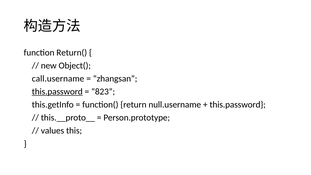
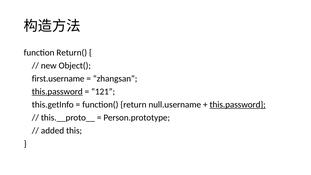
call.username: call.username -> first.username
823: 823 -> 121
this.password at (238, 105) underline: none -> present
values: values -> added
